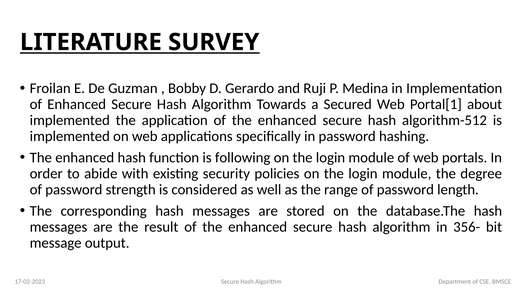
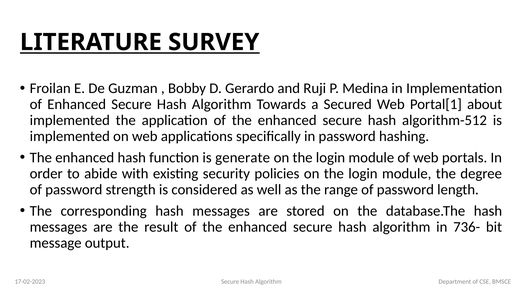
following: following -> generate
356-: 356- -> 736-
